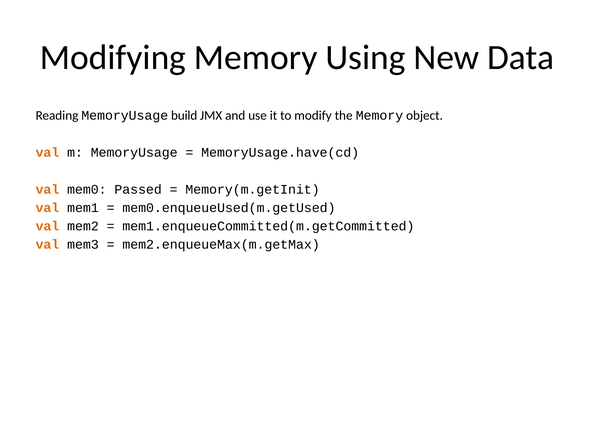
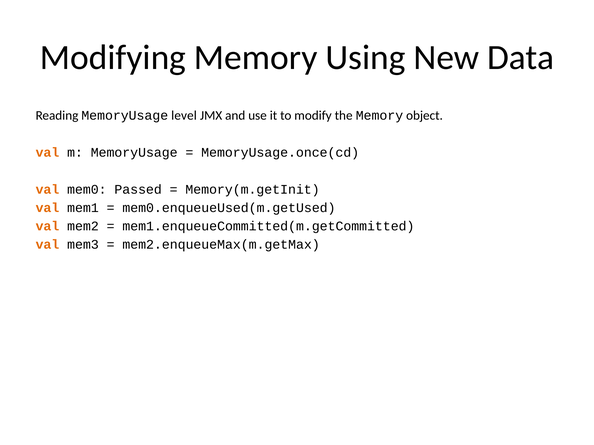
build: build -> level
MemoryUsage.have(cd: MemoryUsage.have(cd -> MemoryUsage.once(cd
